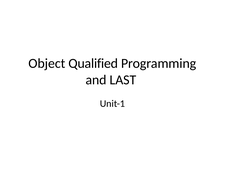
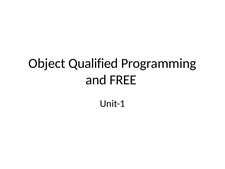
LAST: LAST -> FREE
